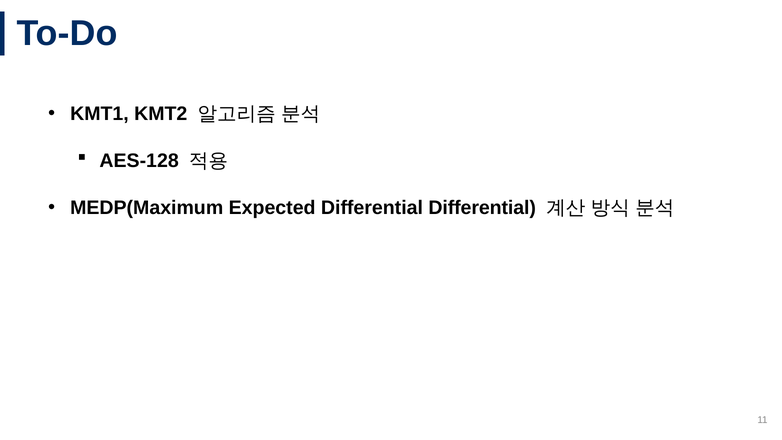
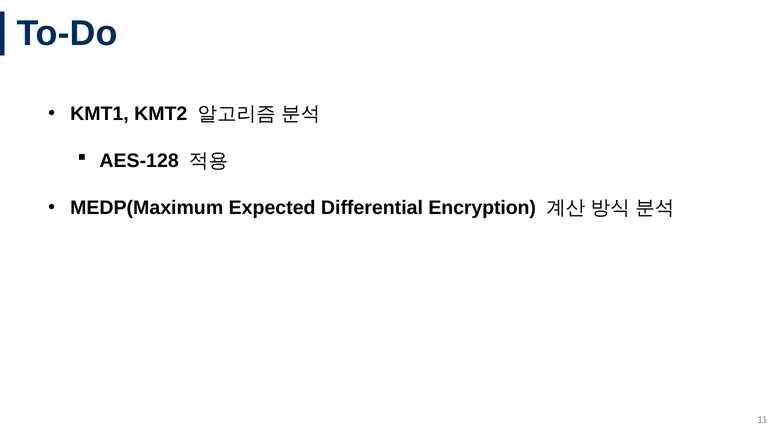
Differential Differential: Differential -> Encryption
